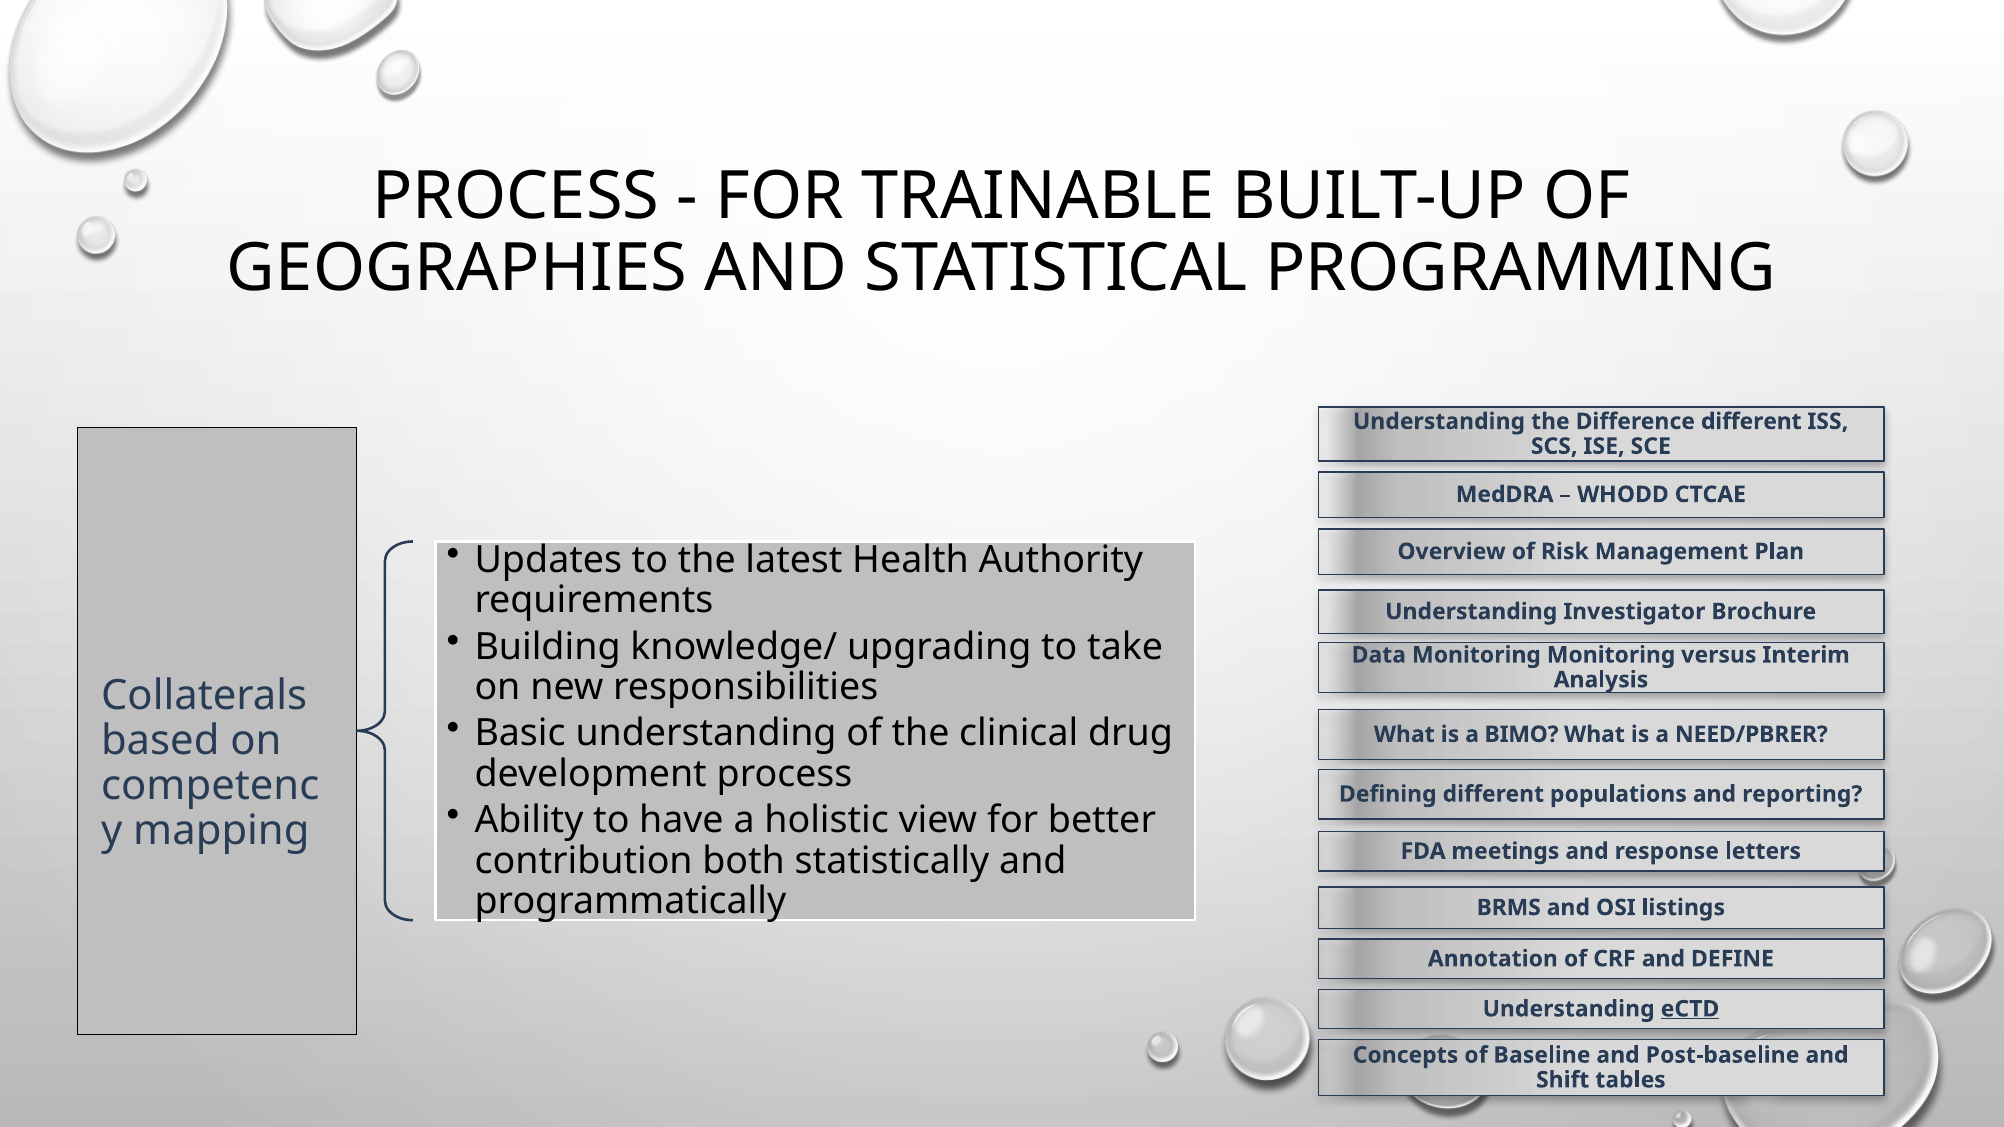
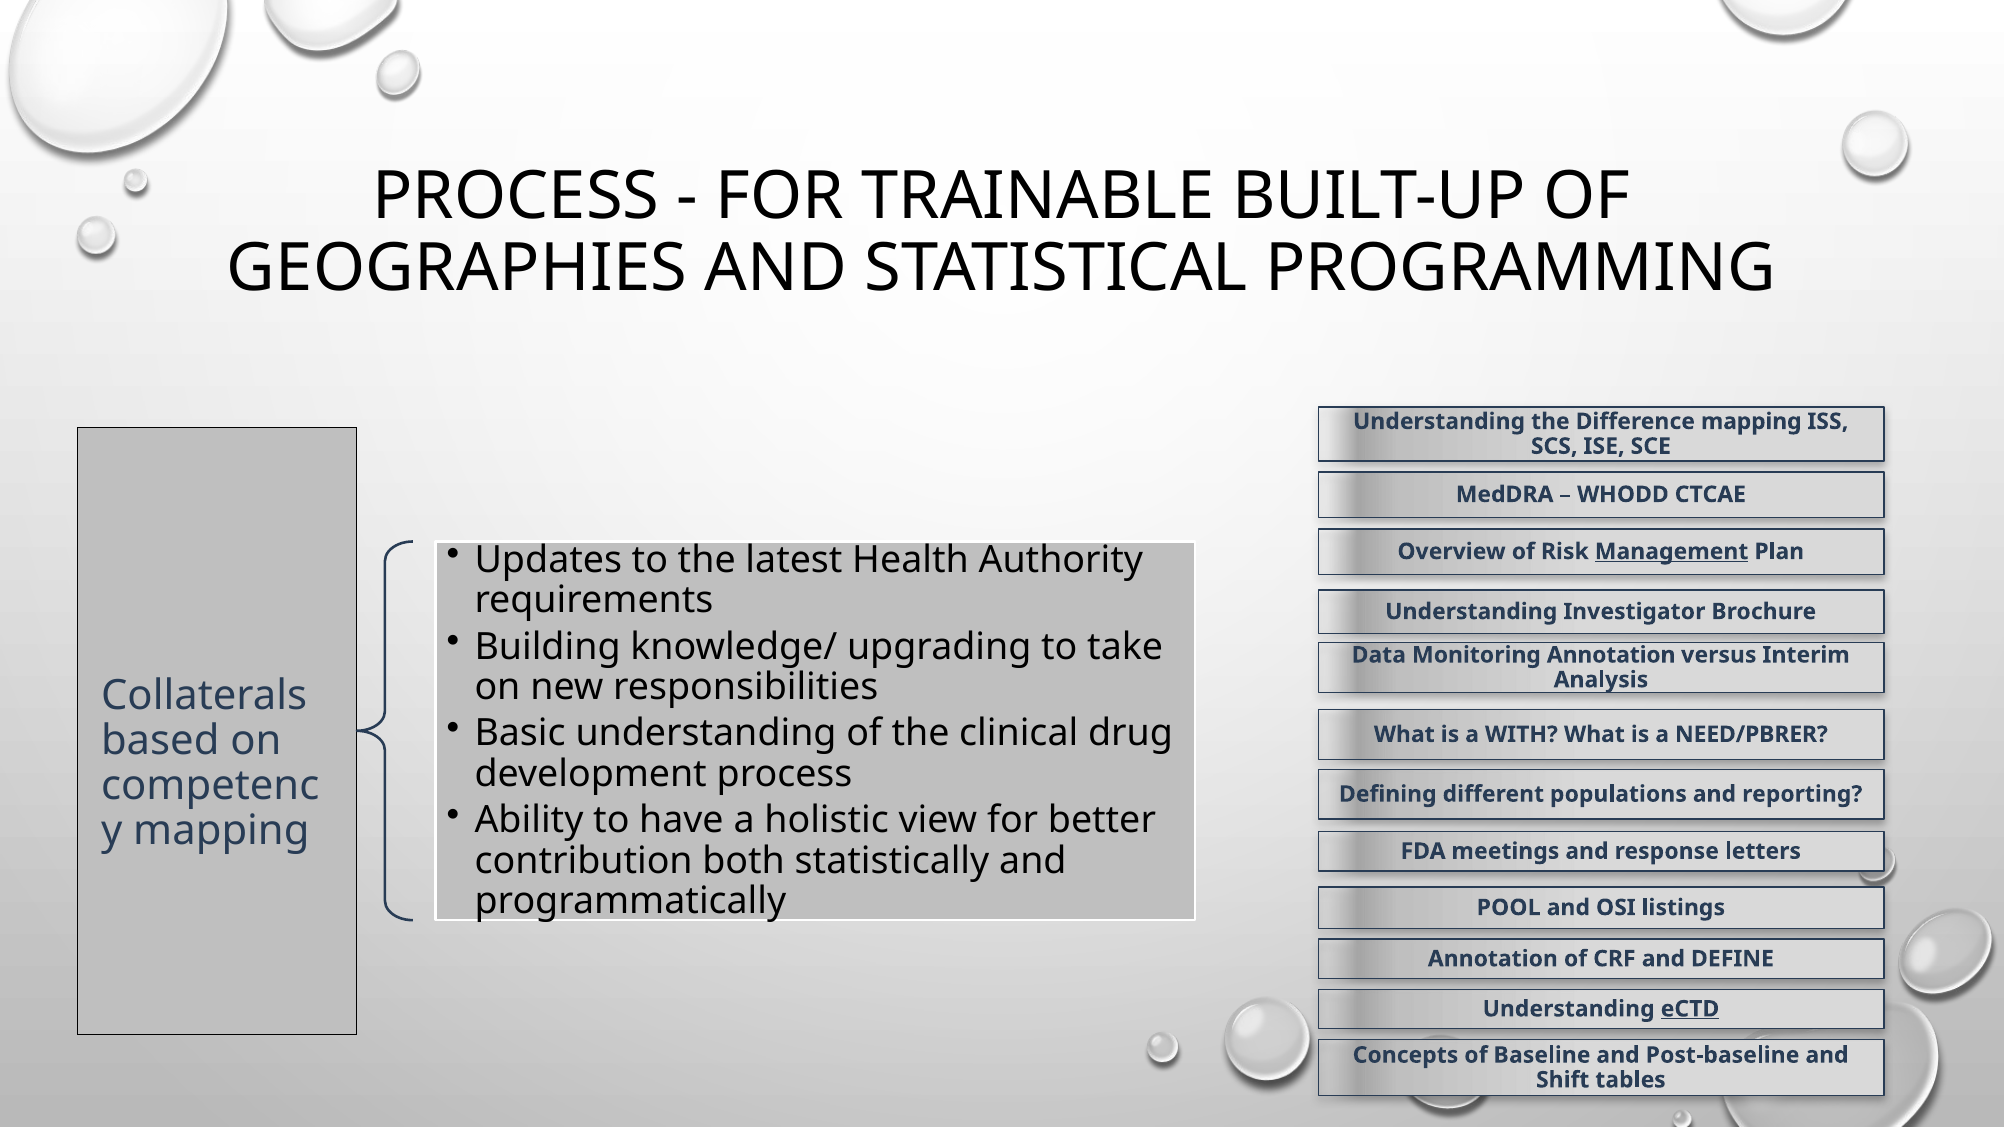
Difference different: different -> mapping
Management underline: none -> present
Monitoring Monitoring: Monitoring -> Annotation
BIMO: BIMO -> WITH
BRMS: BRMS -> POOL
